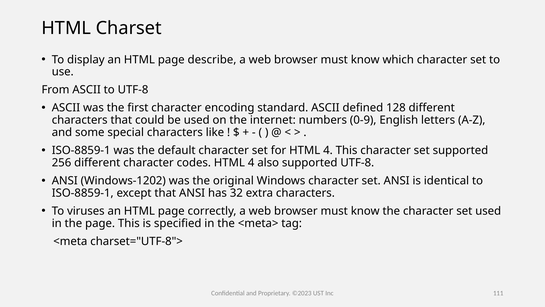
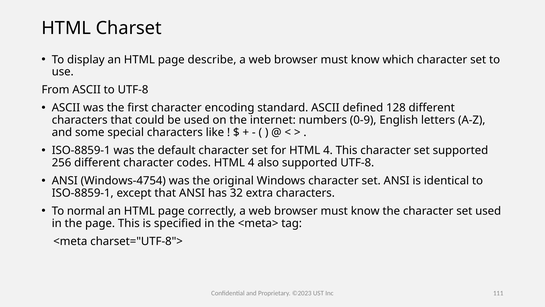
Windows-1202: Windows-1202 -> Windows-4754
viruses: viruses -> normal
